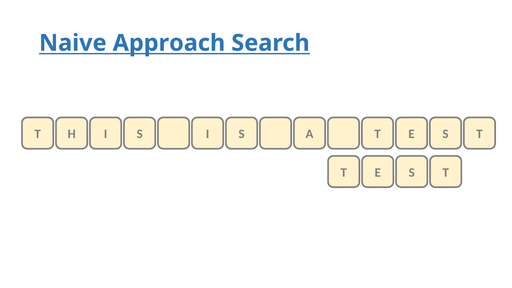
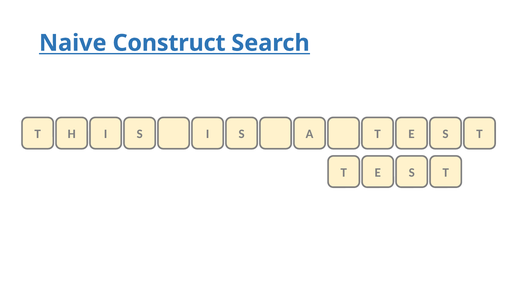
Approach: Approach -> Construct
